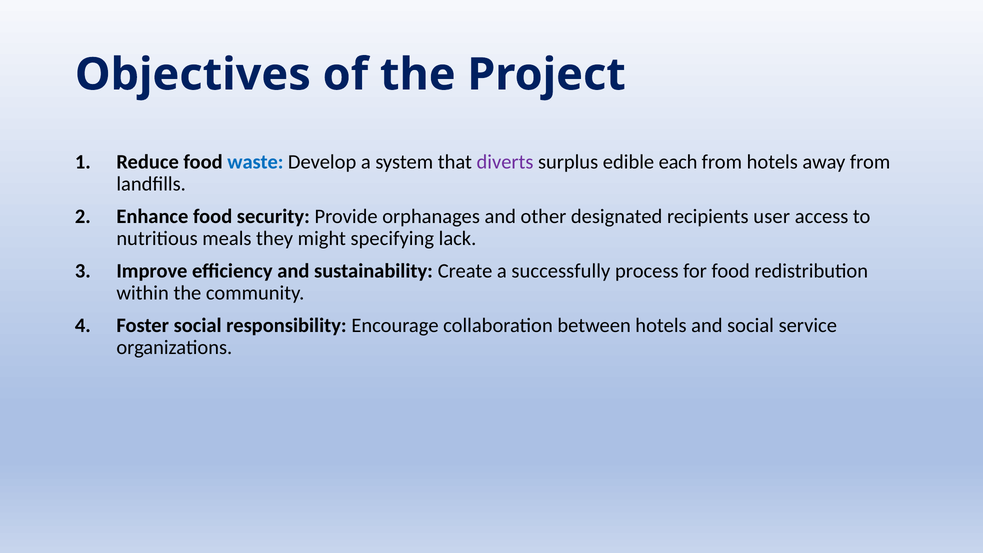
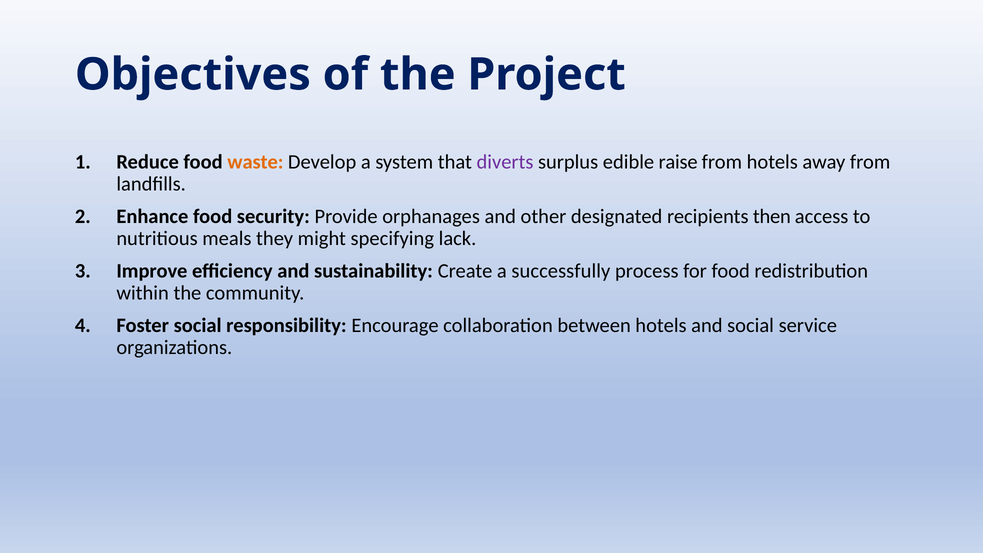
waste colour: blue -> orange
each: each -> raise
user: user -> then
